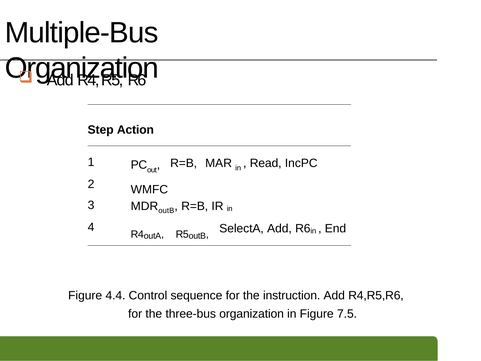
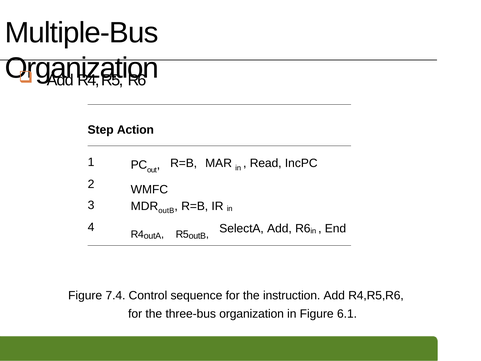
4.4: 4.4 -> 7.4
7.5: 7.5 -> 6.1
